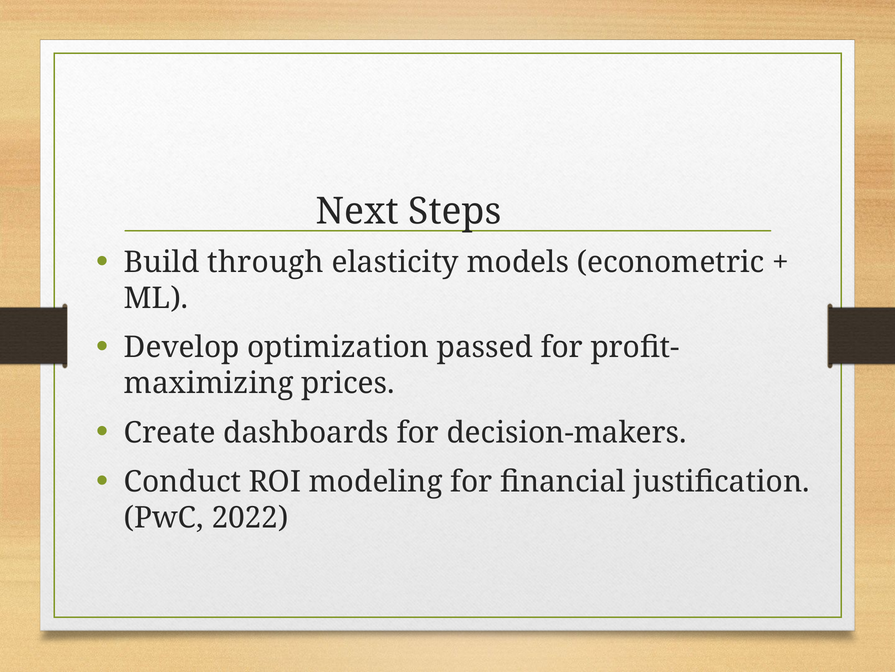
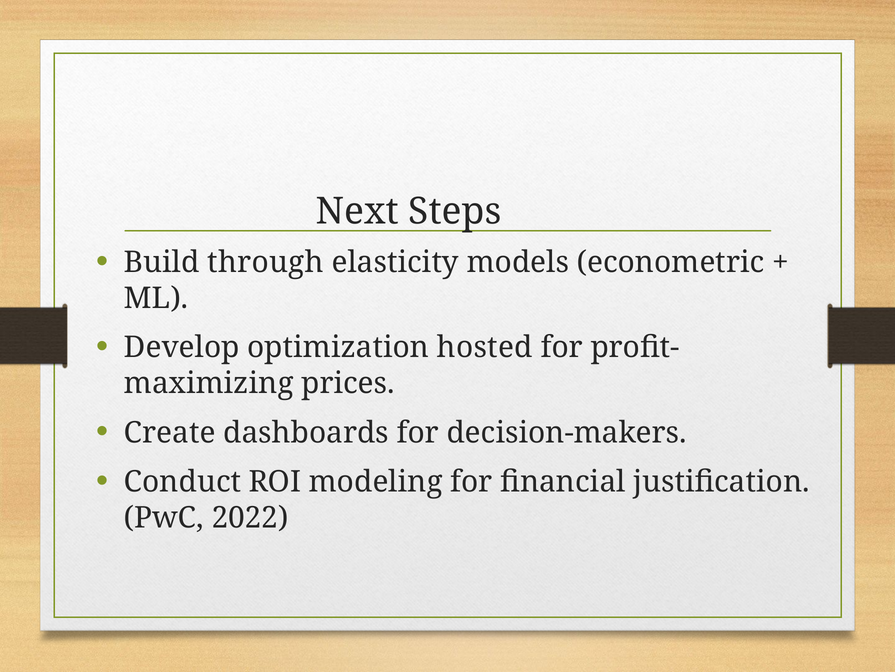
passed: passed -> hosted
